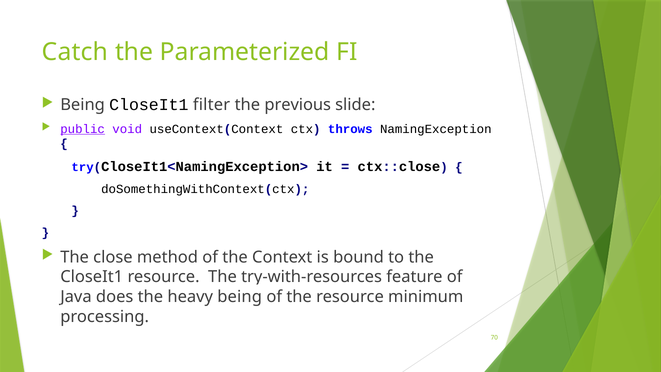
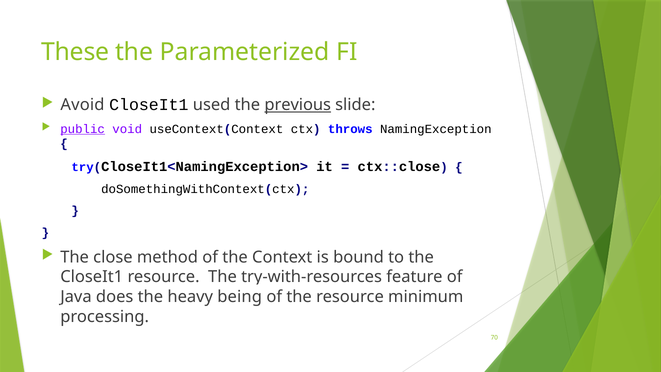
Catch: Catch -> These
Being at (83, 105): Being -> Avoid
filter: filter -> used
previous underline: none -> present
